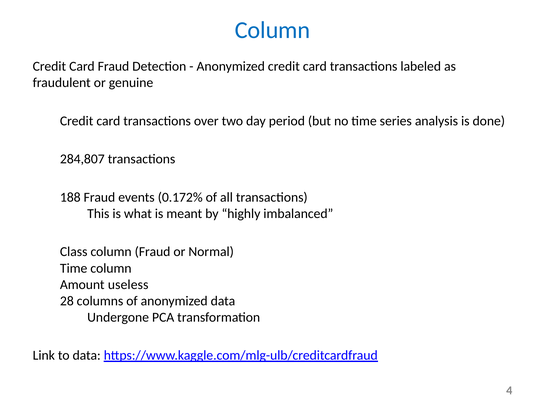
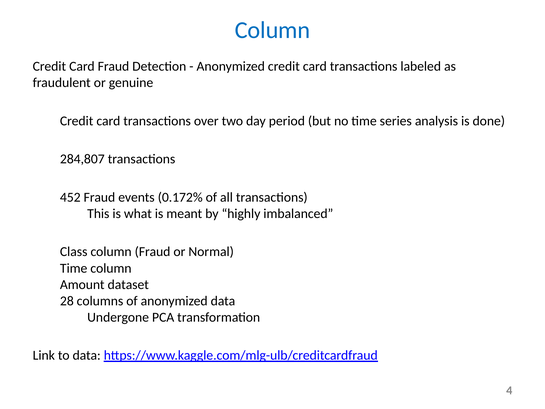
188: 188 -> 452
useless: useless -> dataset
